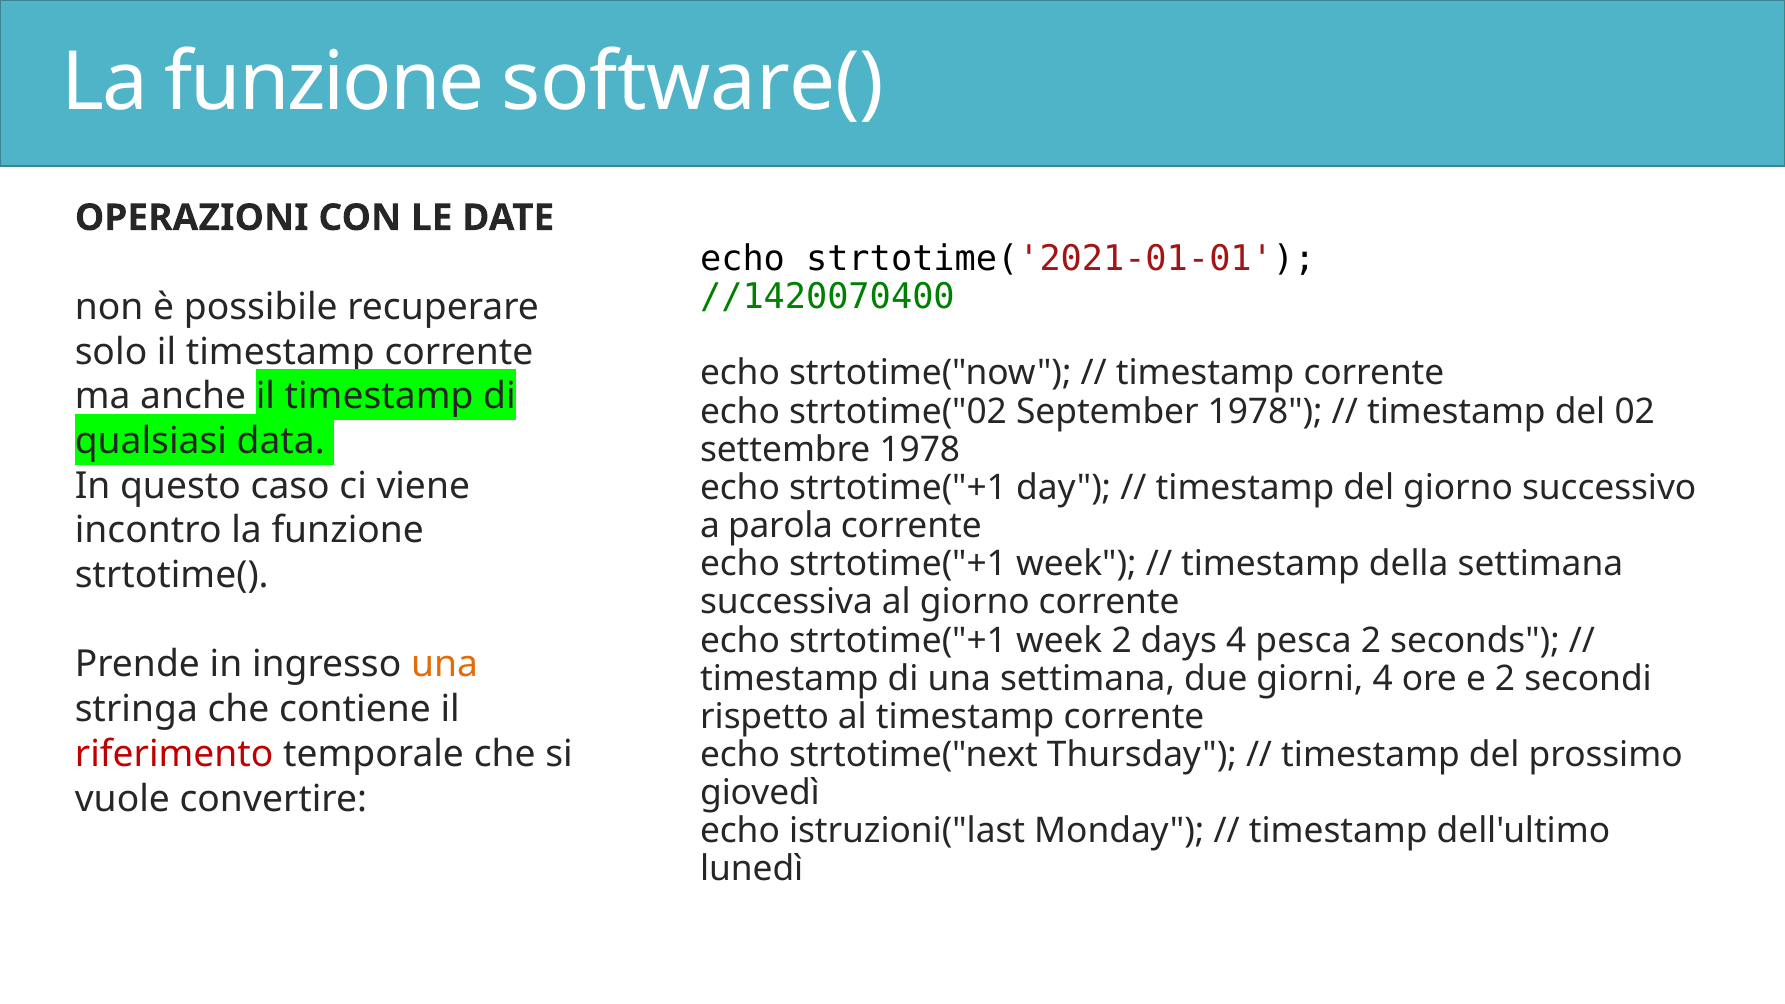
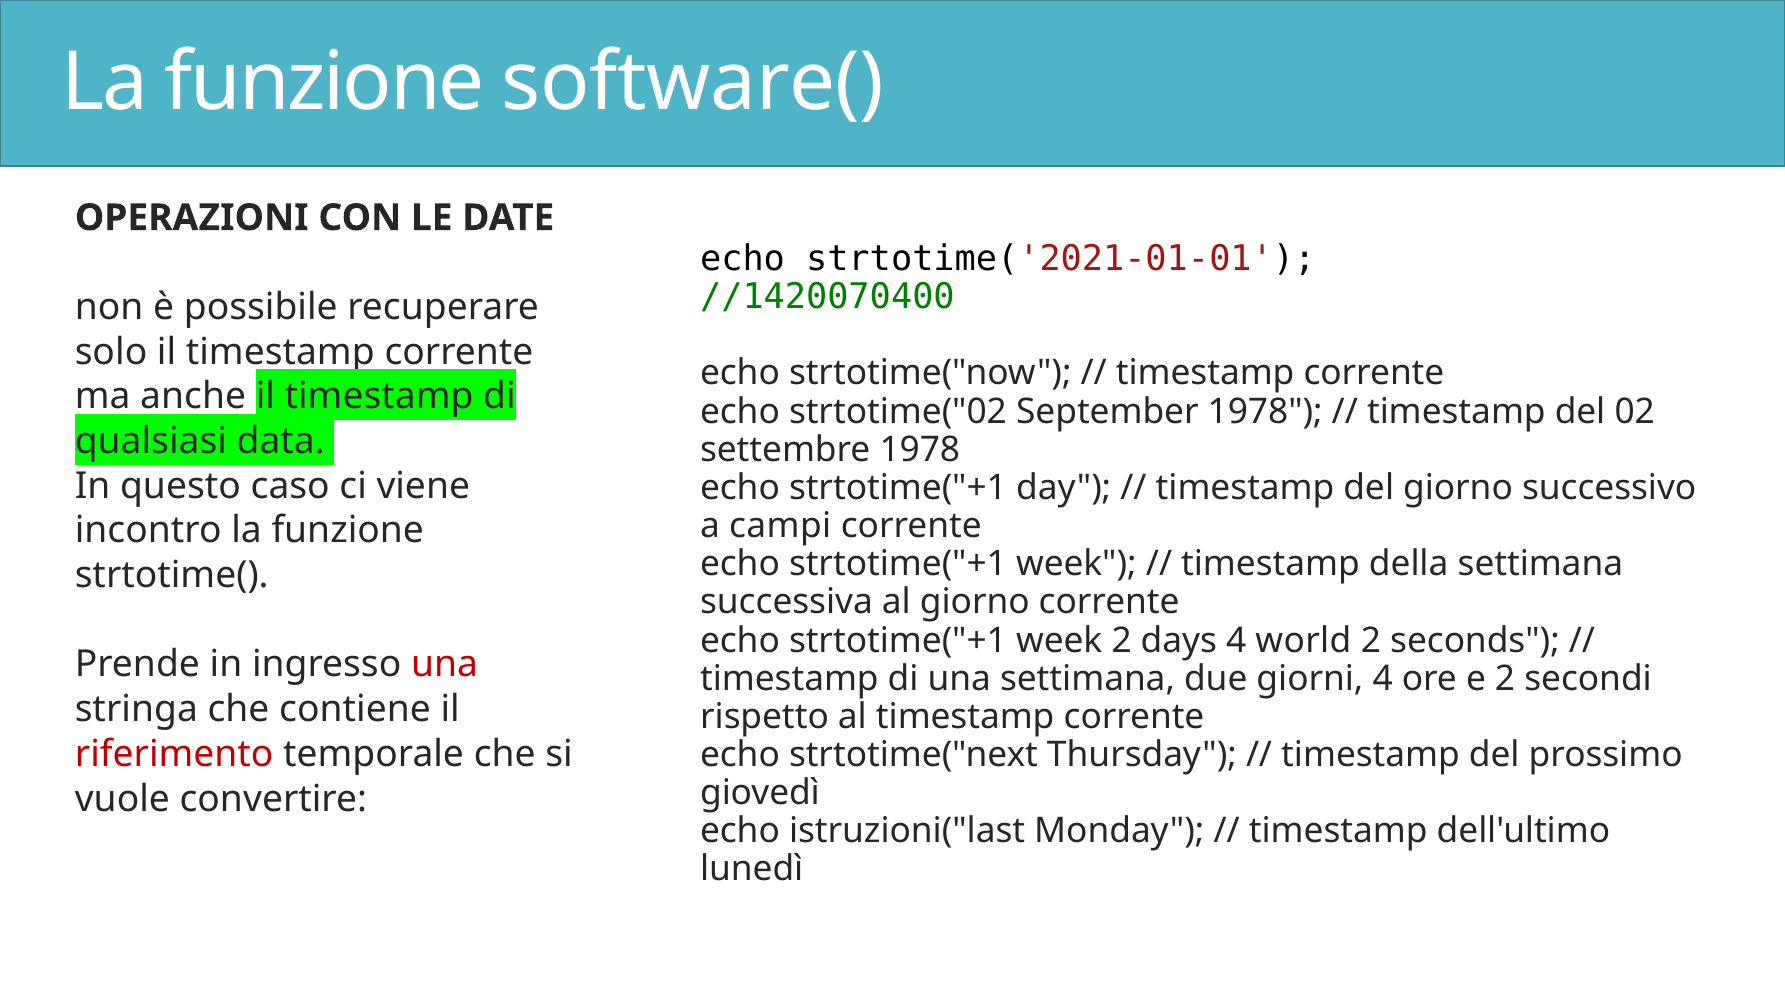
parola: parola -> campi
pesca: pesca -> world
una at (445, 665) colour: orange -> red
